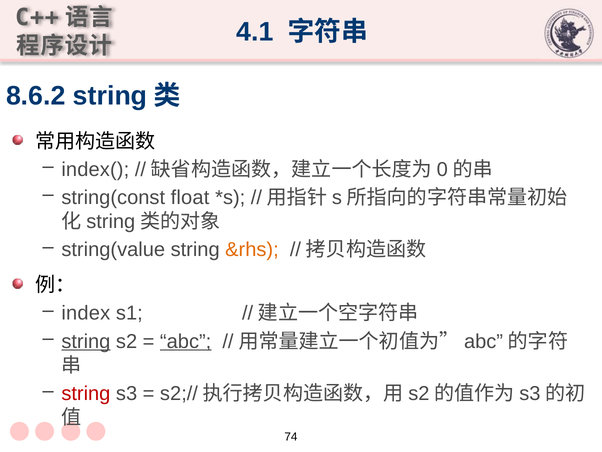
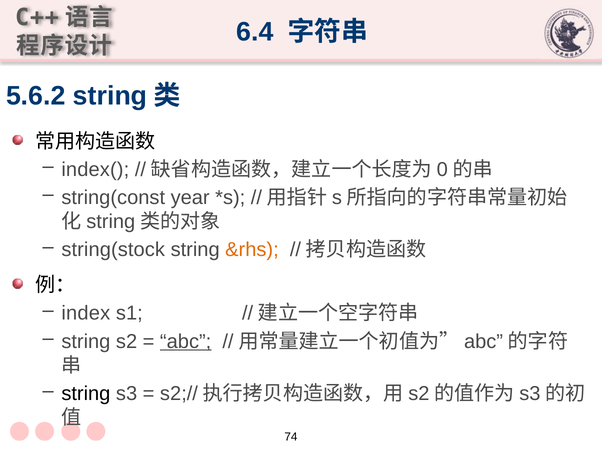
4.1: 4.1 -> 6.4
8.6.2: 8.6.2 -> 5.6.2
float: float -> year
string(value: string(value -> string(stock
string at (86, 341) underline: present -> none
string at (86, 393) colour: red -> black
